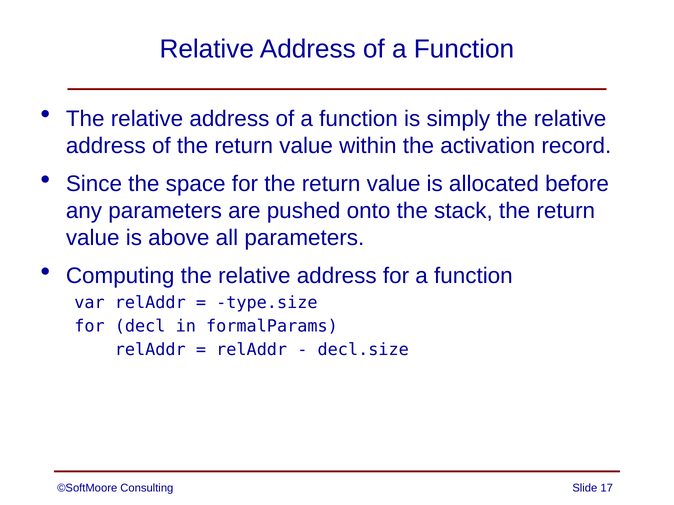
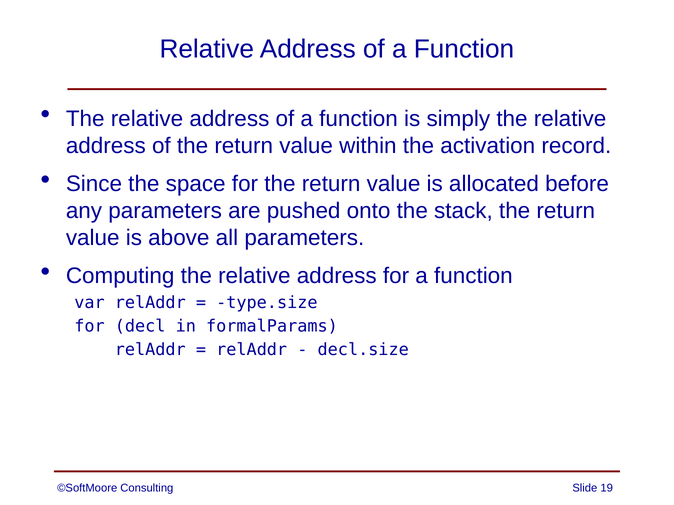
17: 17 -> 19
